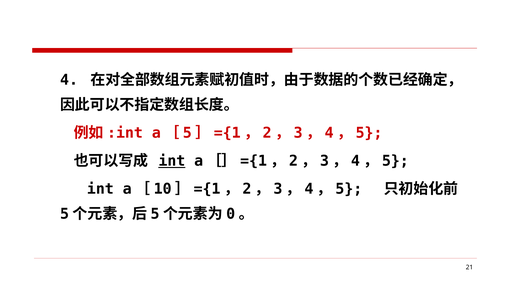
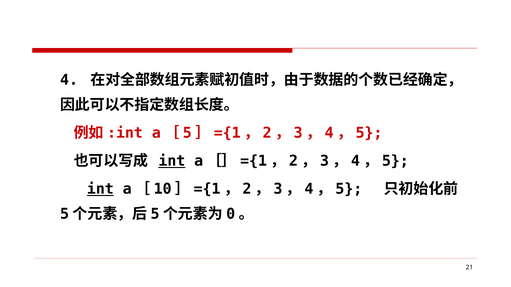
int at (100, 189) underline: none -> present
